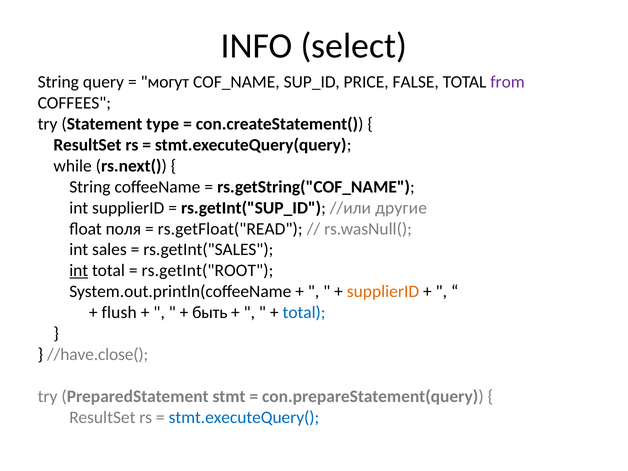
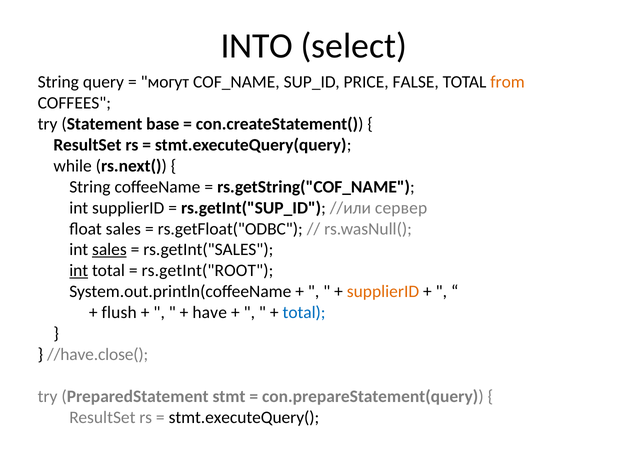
INFO: INFO -> INTO
from colour: purple -> orange
type: type -> base
другие: другие -> сервер
float поля: поля -> sales
rs.getFloat("READ: rs.getFloat("READ -> rs.getFloat("ODBC
sales at (109, 250) underline: none -> present
быть: быть -> have
stmt.executeQuery( colour: blue -> black
